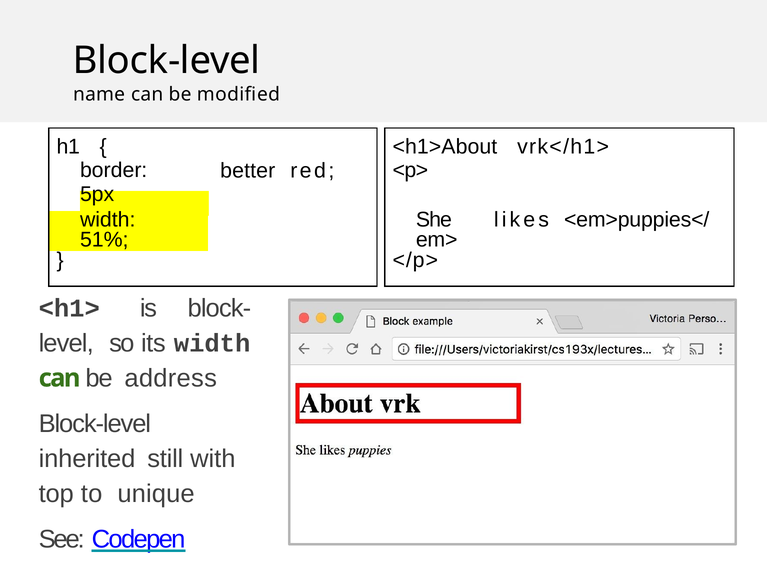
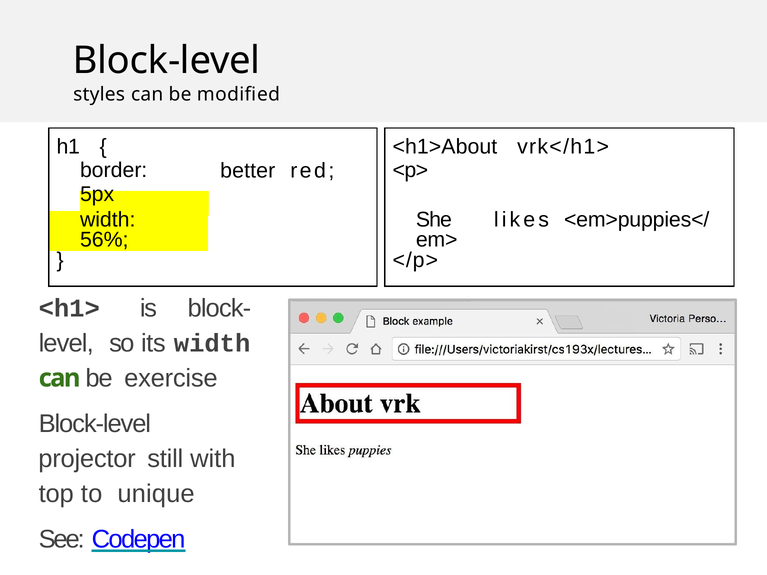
name: name -> styles
51%: 51% -> 56%
address: address -> exercise
inherited: inherited -> projector
